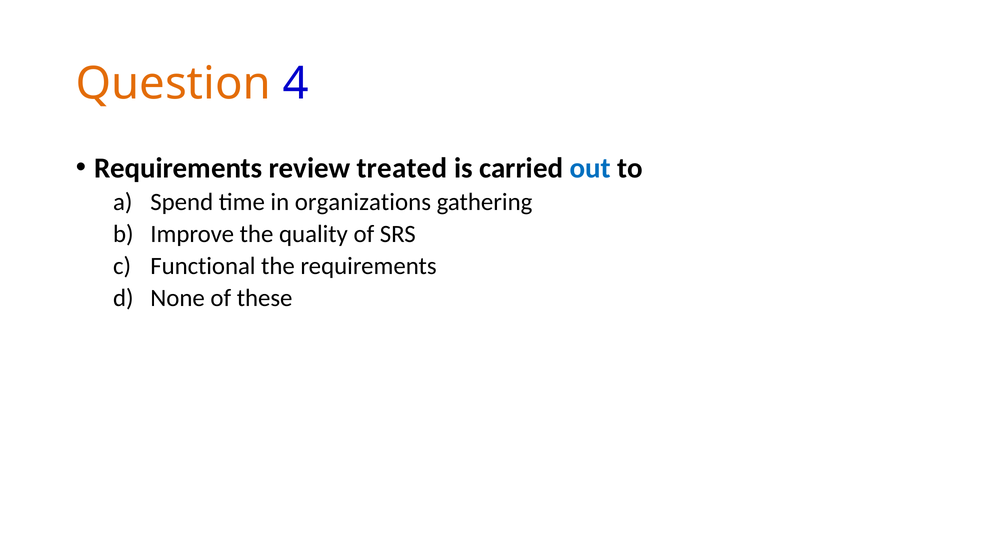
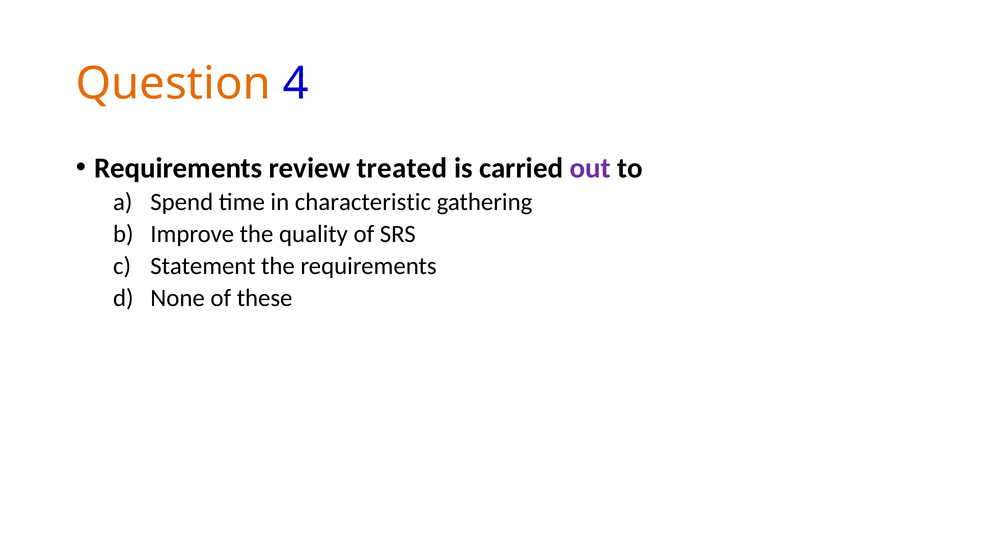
out colour: blue -> purple
organizations: organizations -> characteristic
Functional: Functional -> Statement
